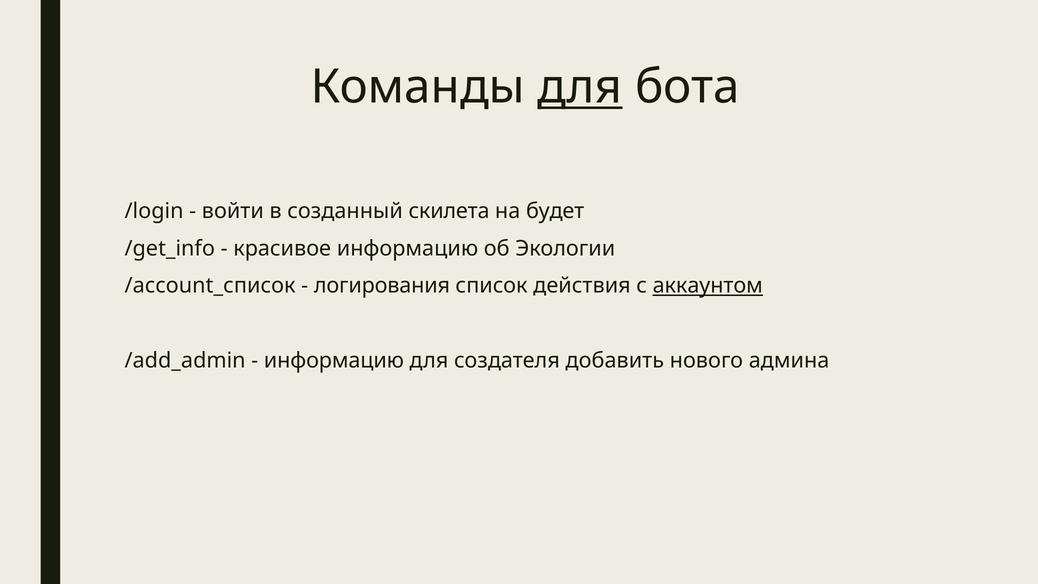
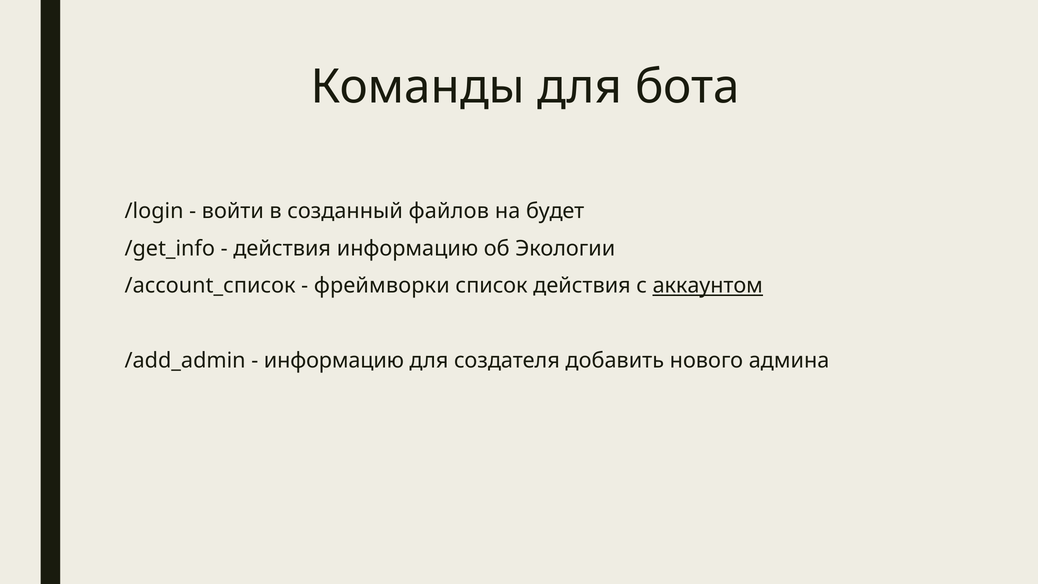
для at (580, 87) underline: present -> none
скилета: скилета -> файлов
красивое at (282, 248): красивое -> действия
логирования: логирования -> фреймворки
